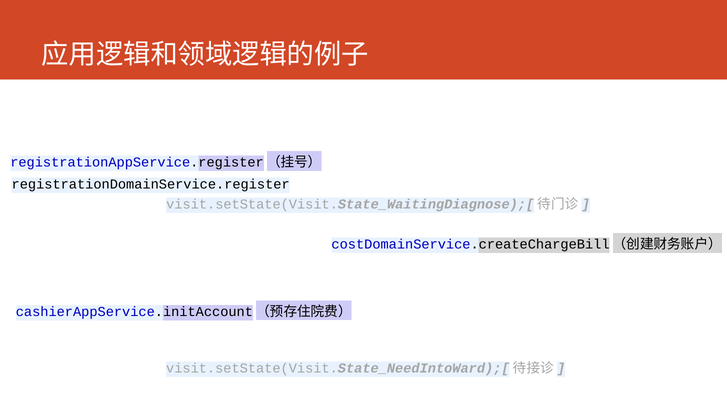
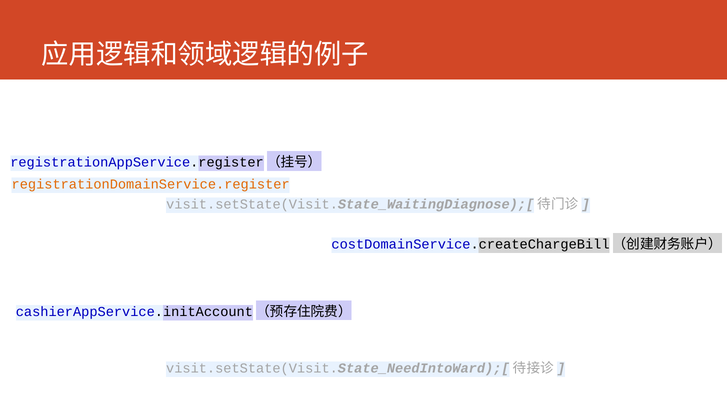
registrationDomainService.register colour: black -> orange
